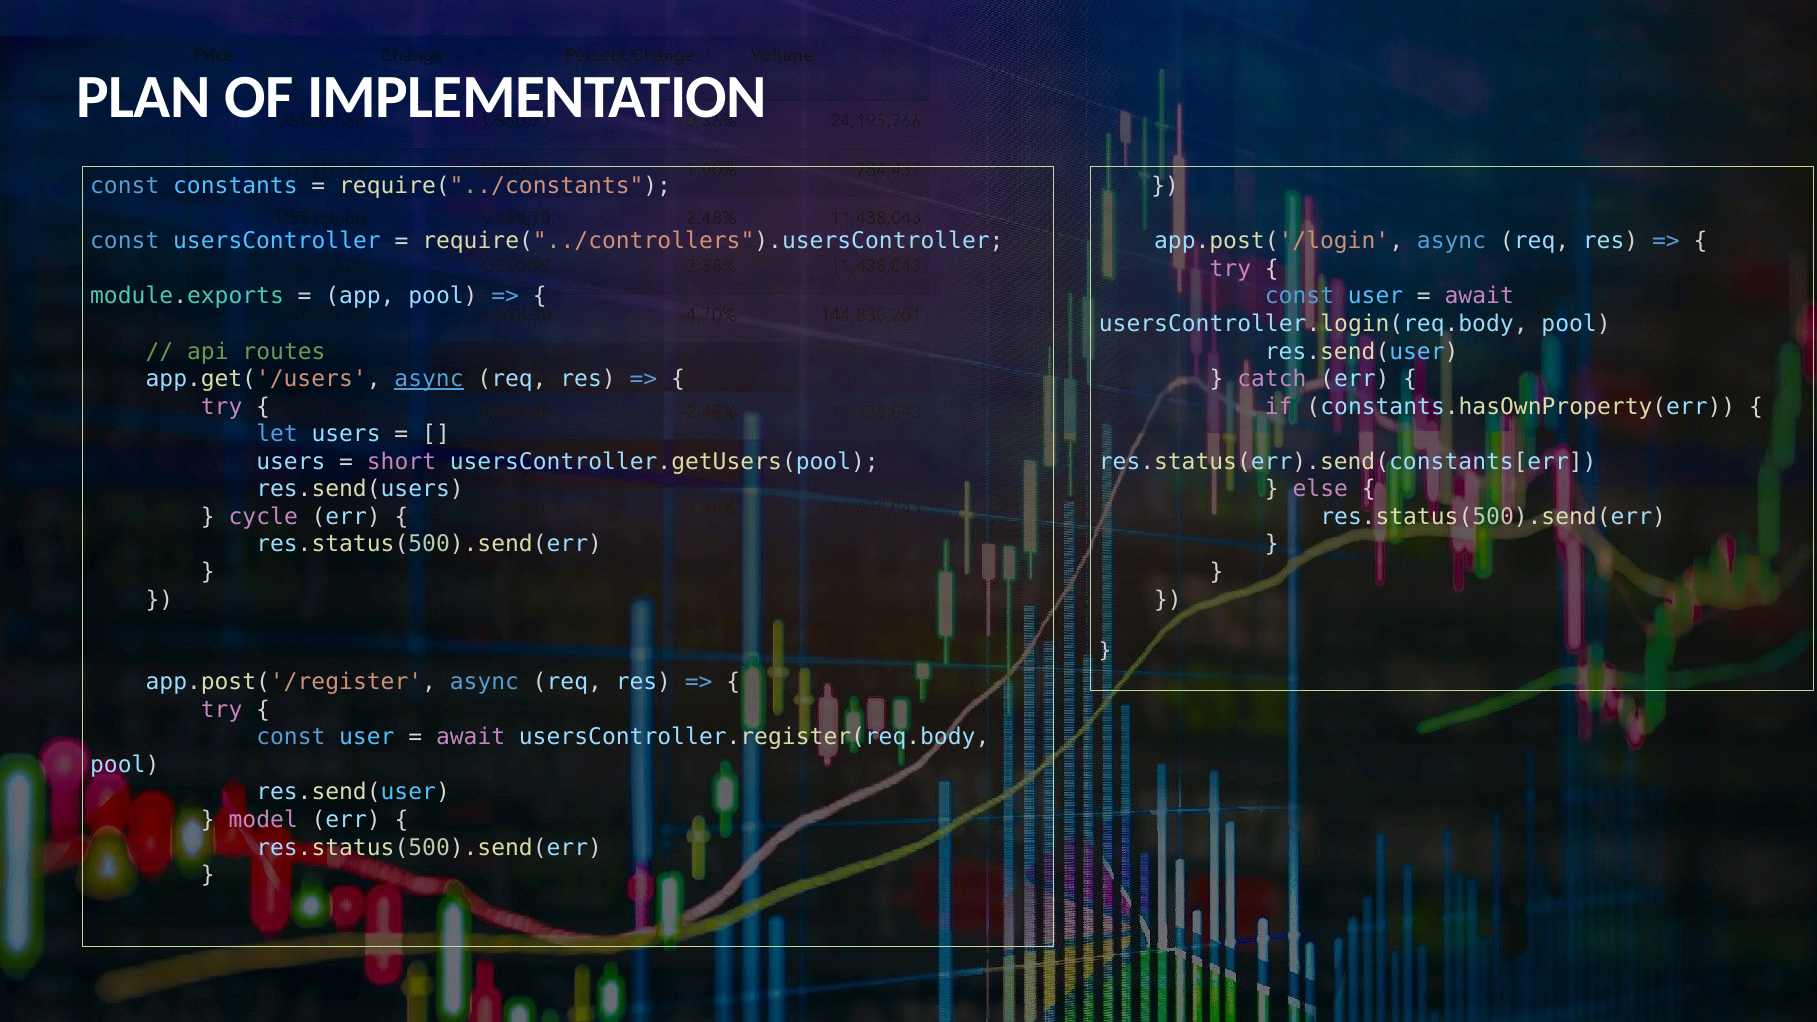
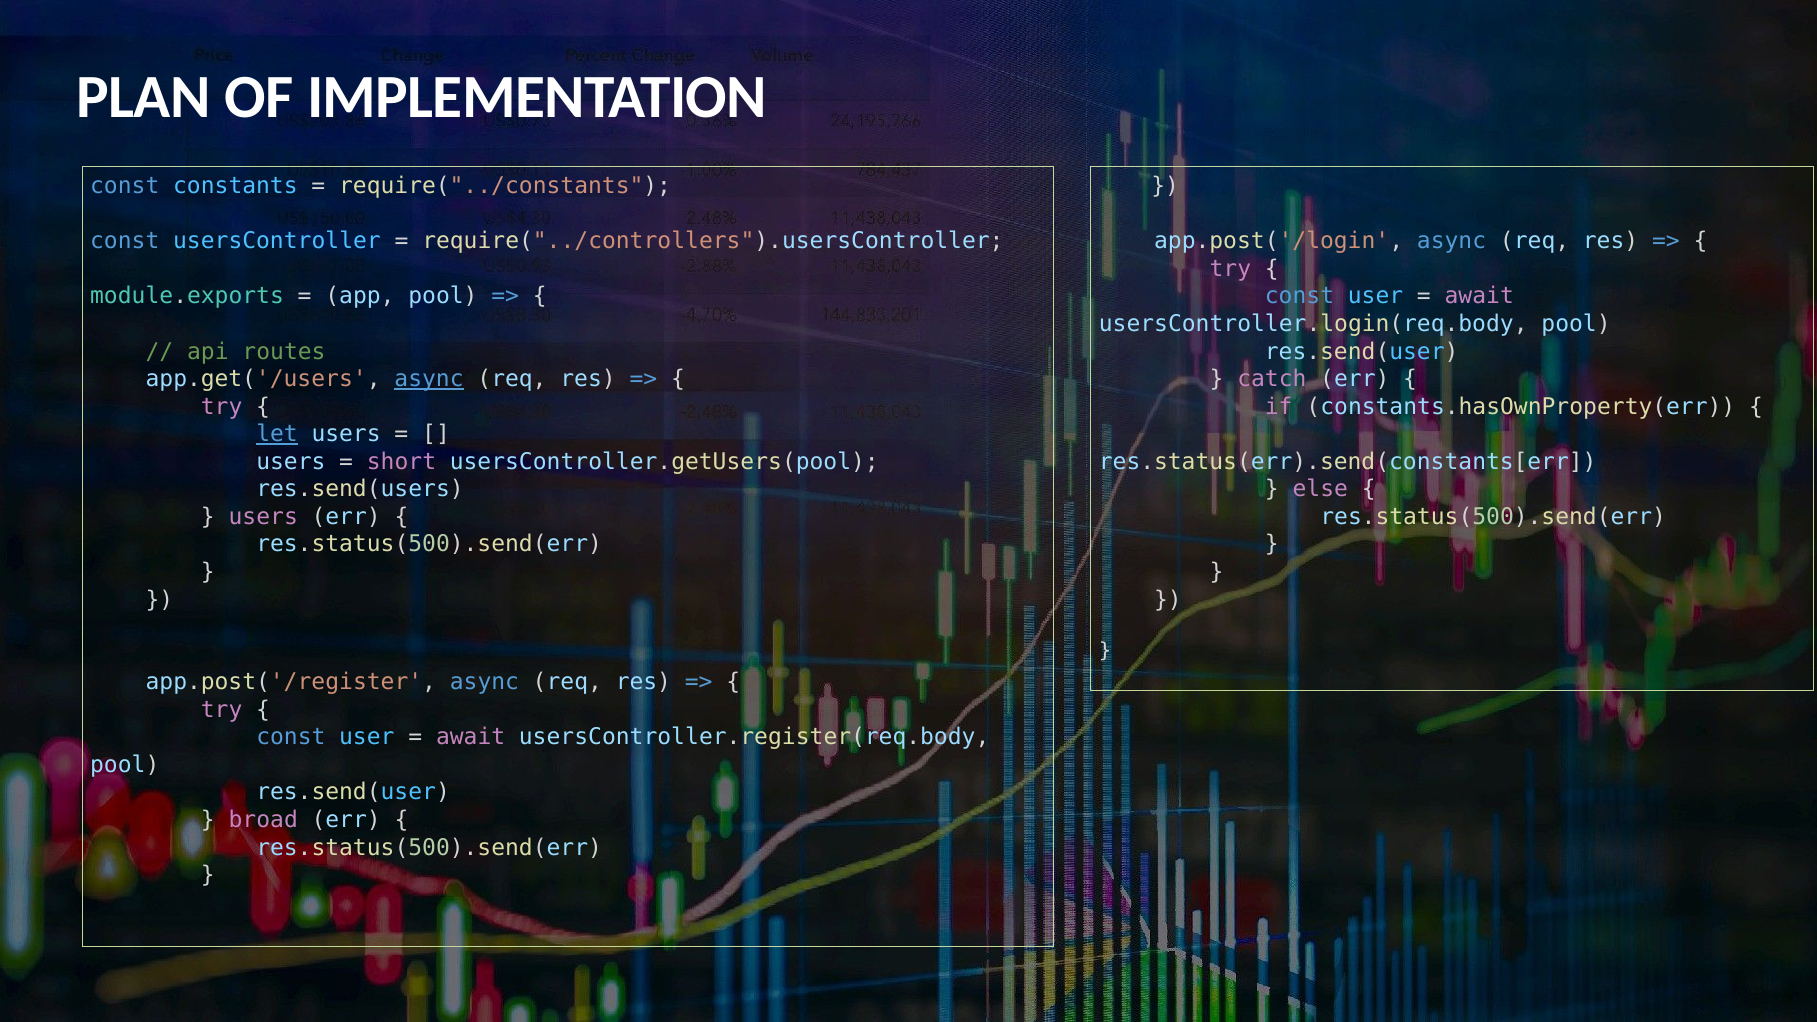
let underline: none -> present
cycle at (263, 517): cycle -> users
model: model -> broad
